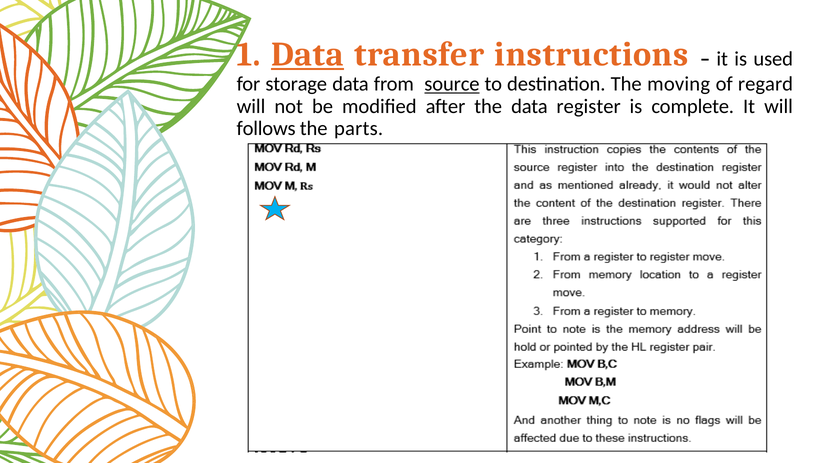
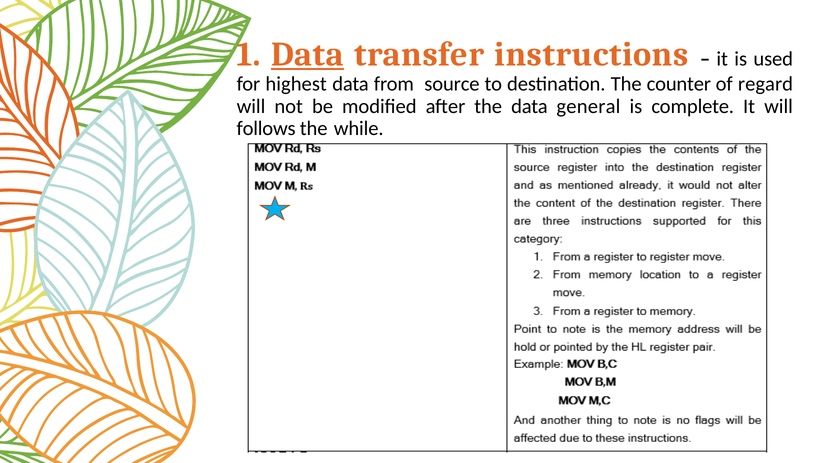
storage: storage -> highest
source underline: present -> none
moving: moving -> counter
register: register -> general
parts: parts -> while
